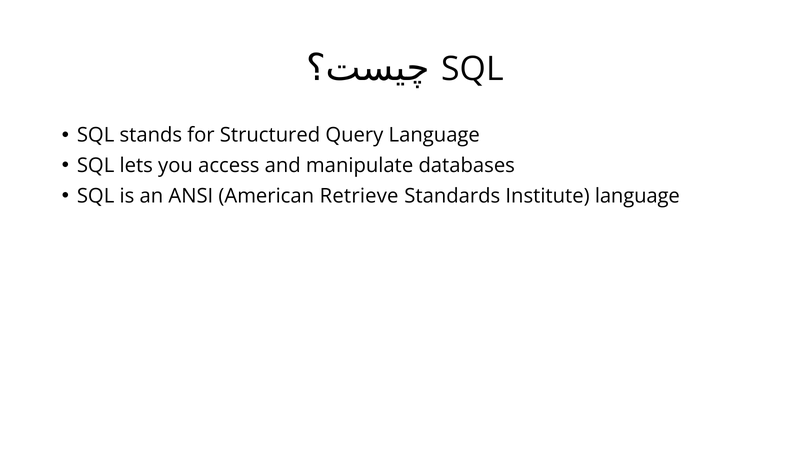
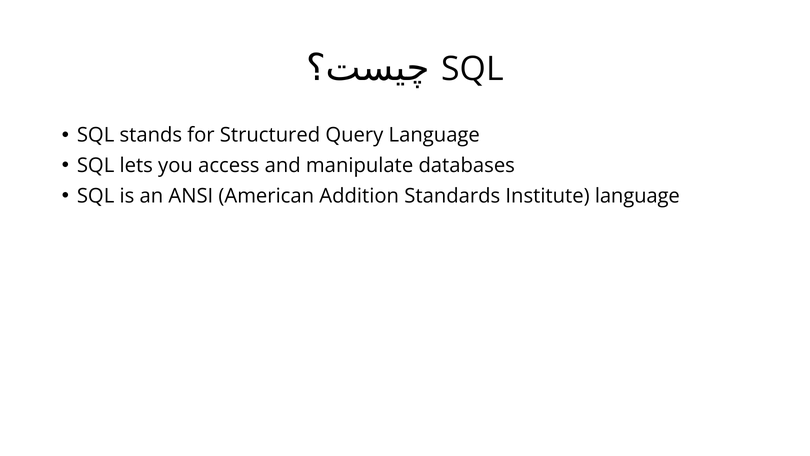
Retrieve: Retrieve -> Addition
